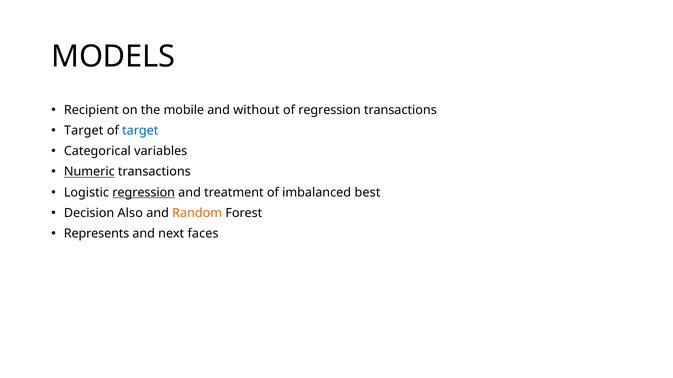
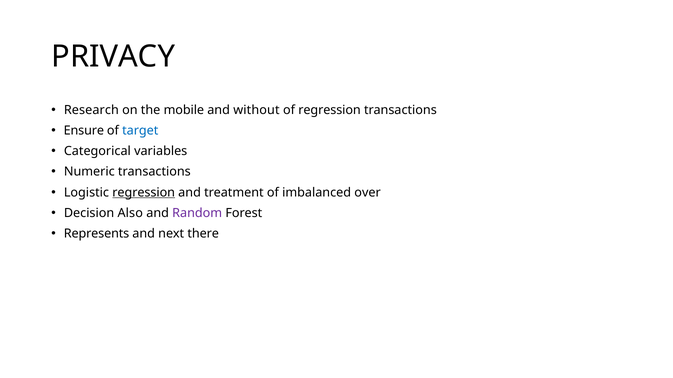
MODELS: MODELS -> PRIVACY
Recipient: Recipient -> Research
Target at (84, 131): Target -> Ensure
Numeric underline: present -> none
best: best -> over
Random colour: orange -> purple
faces: faces -> there
